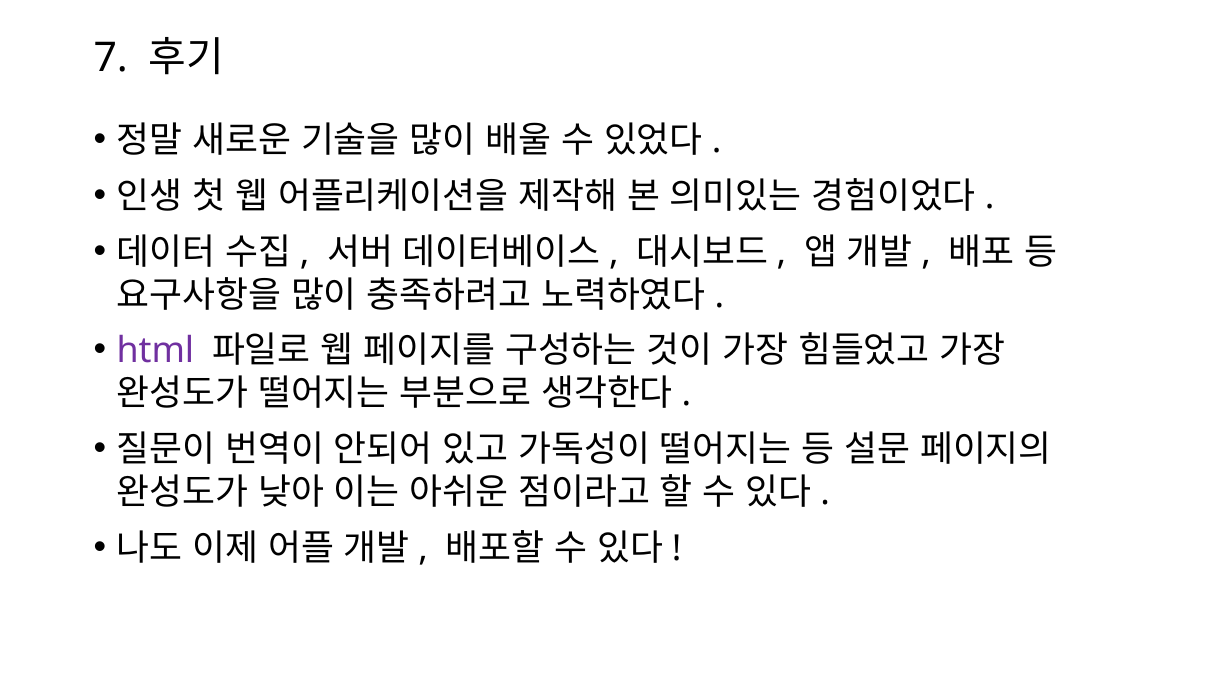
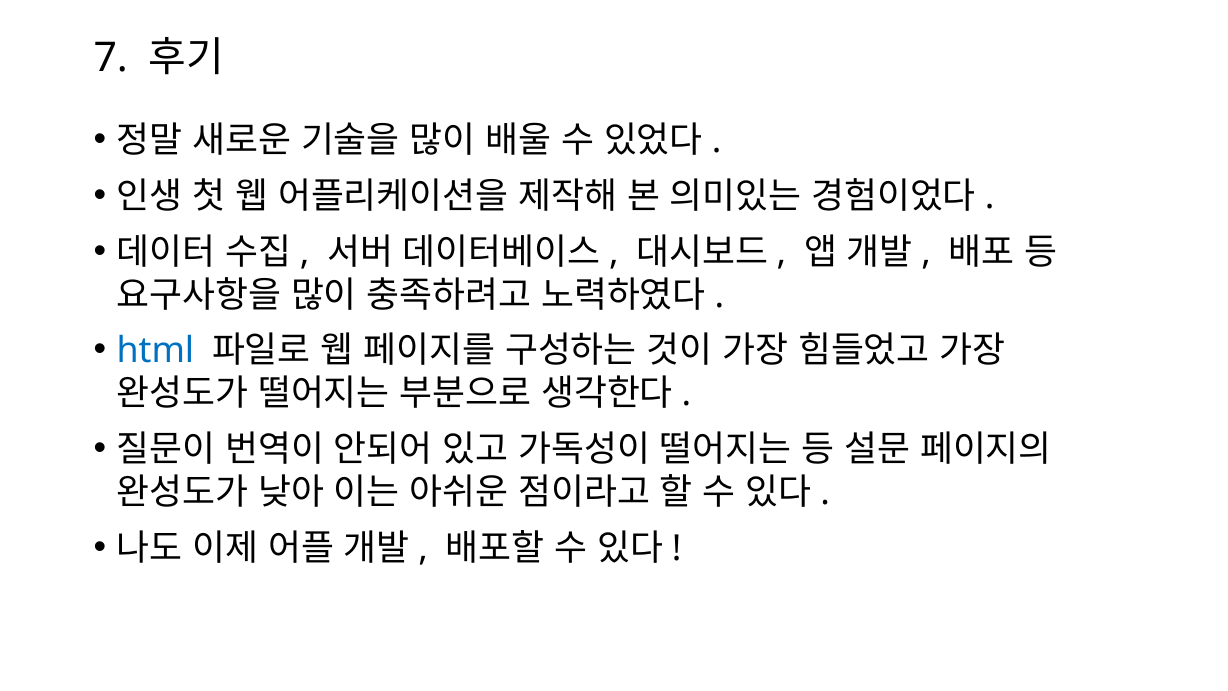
html colour: purple -> blue
